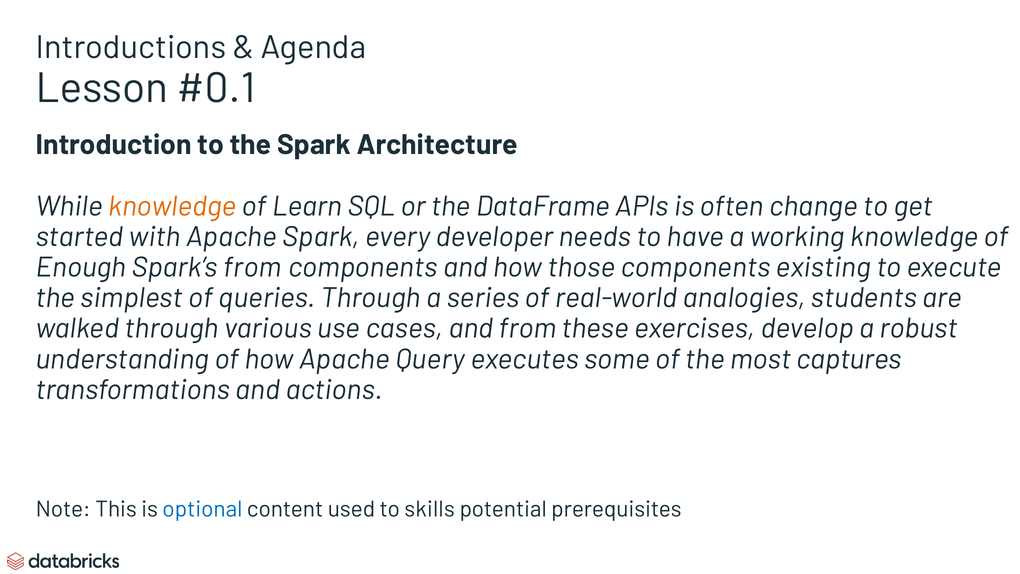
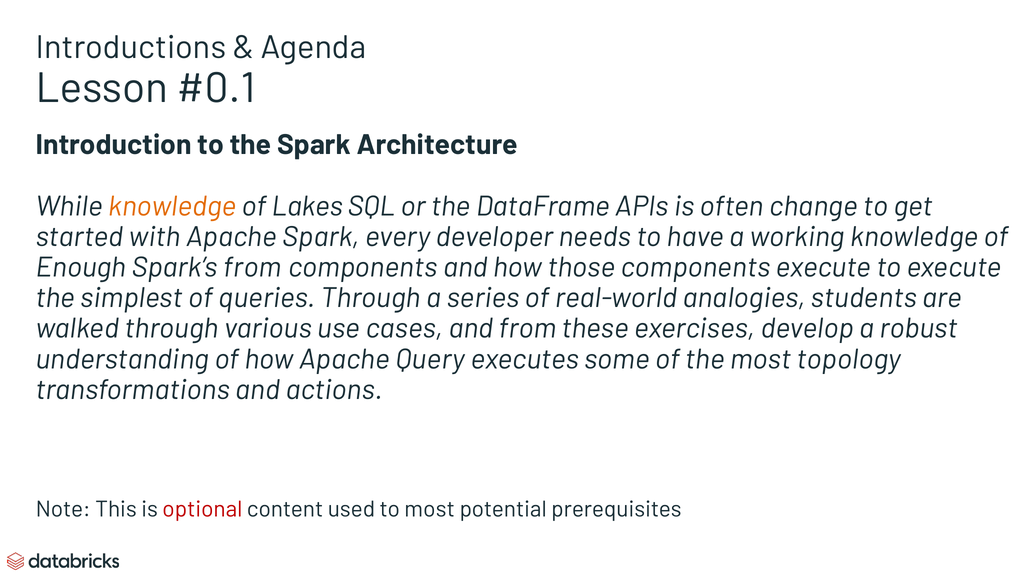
Learn: Learn -> Lakes
components existing: existing -> execute
captures: captures -> topology
optional colour: blue -> red
to skills: skills -> most
